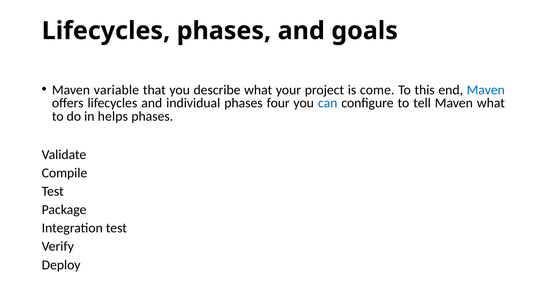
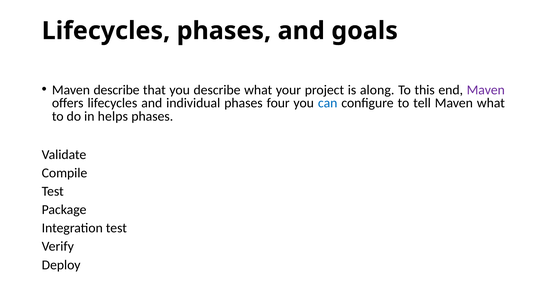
Maven variable: variable -> describe
come: come -> along
Maven at (486, 90) colour: blue -> purple
